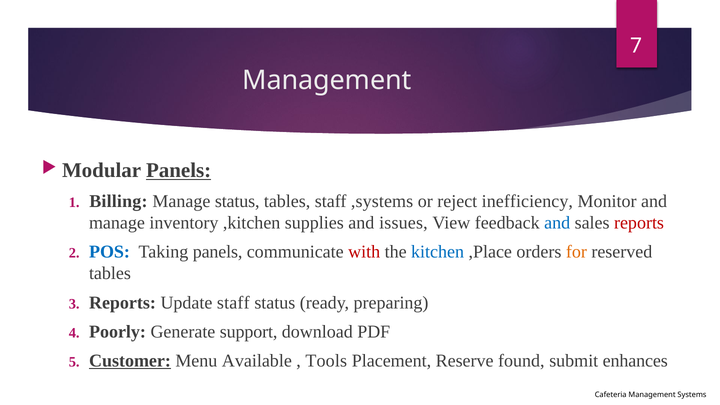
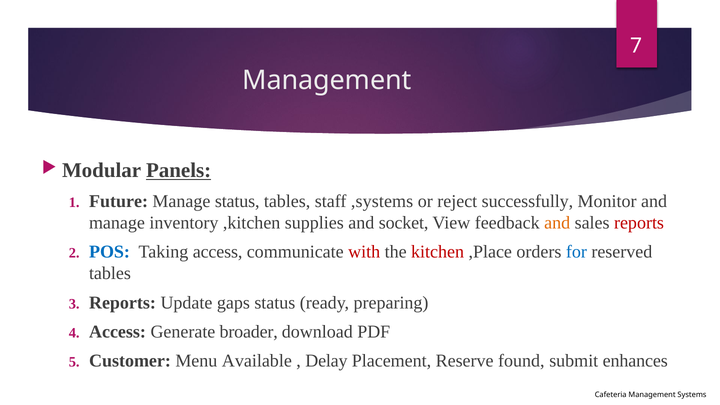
Billing: Billing -> Future
inefficiency: inefficiency -> successfully
issues: issues -> socket
and at (557, 223) colour: blue -> orange
Taking panels: panels -> access
kitchen colour: blue -> red
for colour: orange -> blue
Update staff: staff -> gaps
Poorly at (117, 332): Poorly -> Access
support: support -> broader
Customer underline: present -> none
Tools: Tools -> Delay
